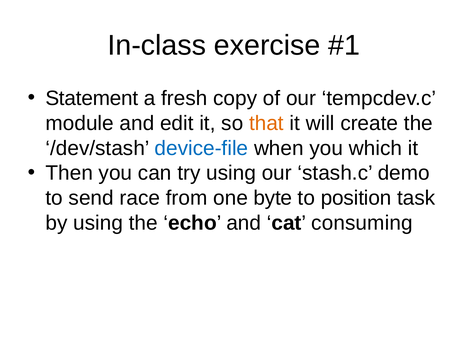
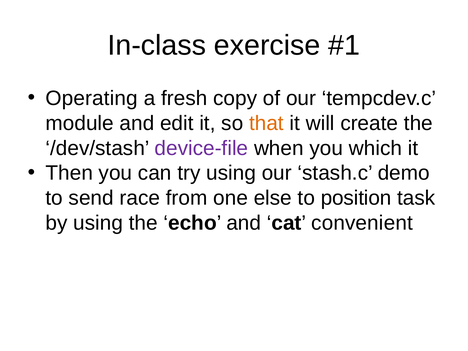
Statement: Statement -> Operating
device-file colour: blue -> purple
byte: byte -> else
consuming: consuming -> convenient
